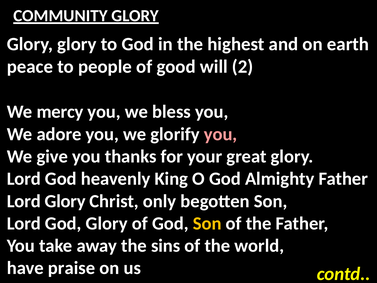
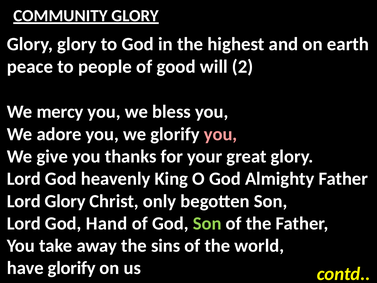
God Glory: Glory -> Hand
Son at (207, 223) colour: yellow -> light green
have praise: praise -> glorify
